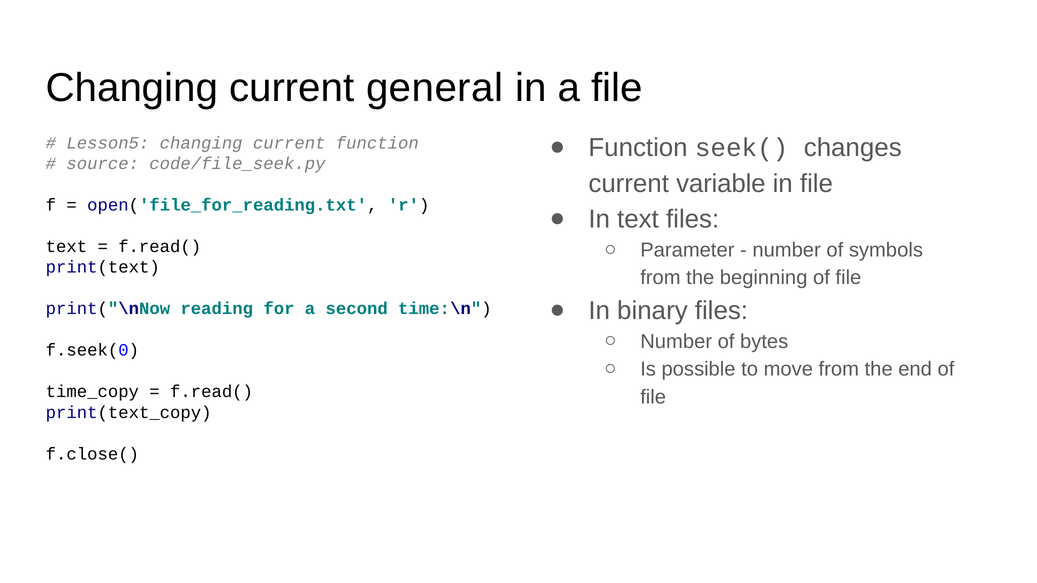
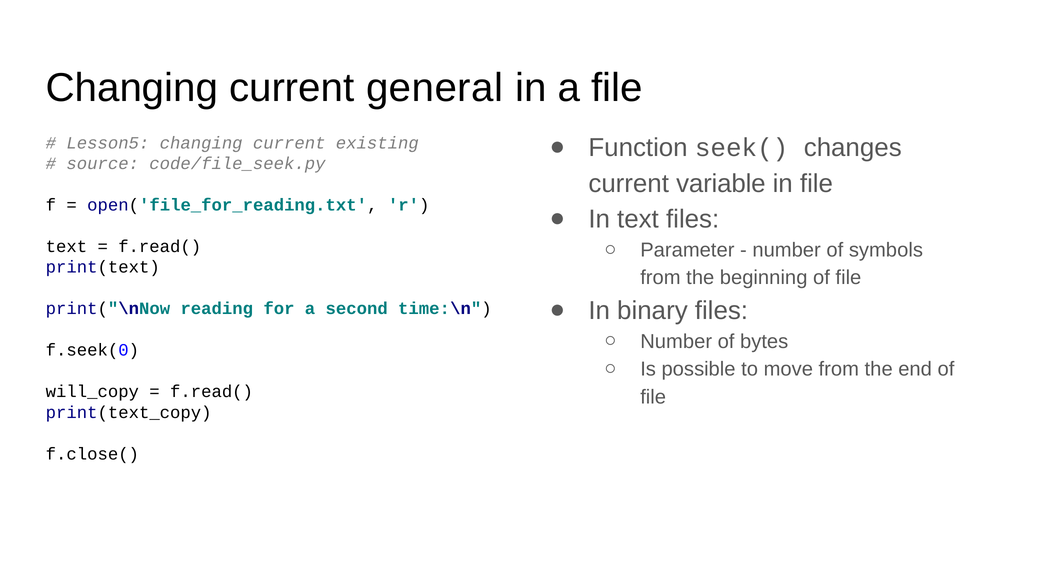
current function: function -> existing
time_copy: time_copy -> will_copy
